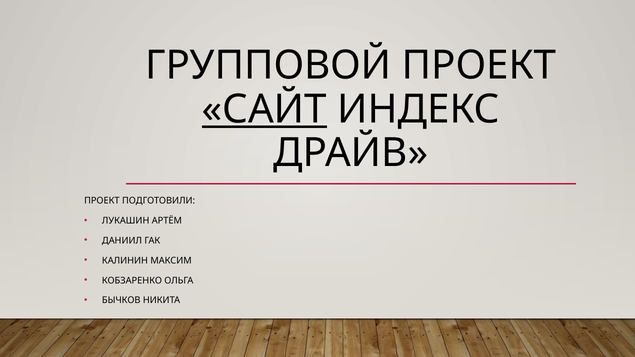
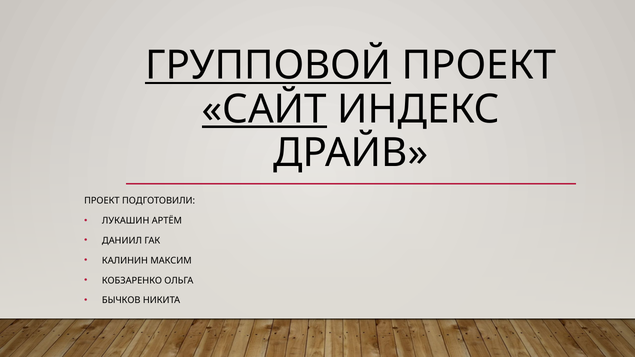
ГРУППОВОЙ underline: none -> present
